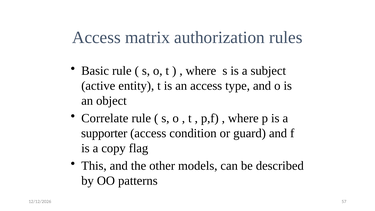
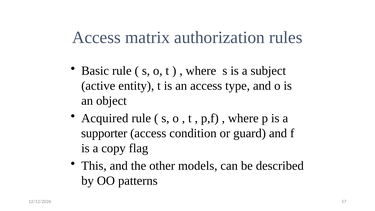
Correlate: Correlate -> Acquired
